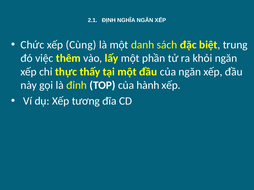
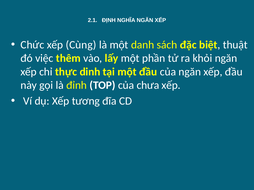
trung: trung -> thuật
thấy: thấy -> dinh
hành: hành -> chưa
